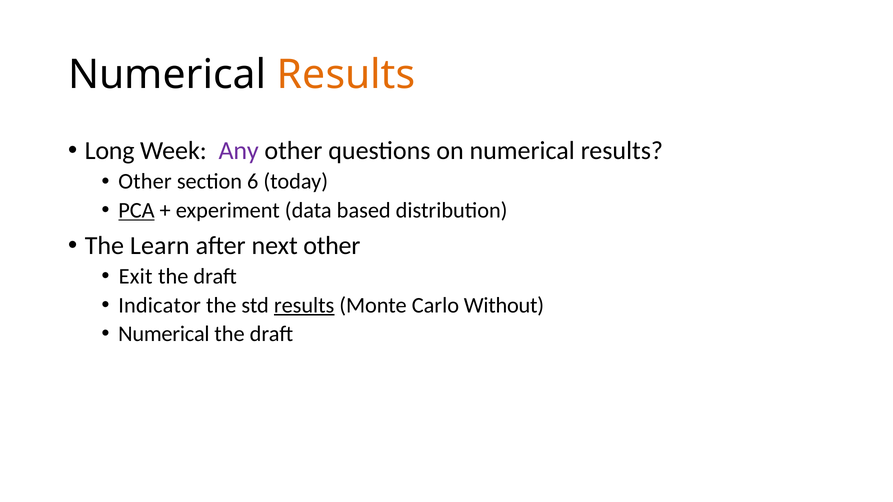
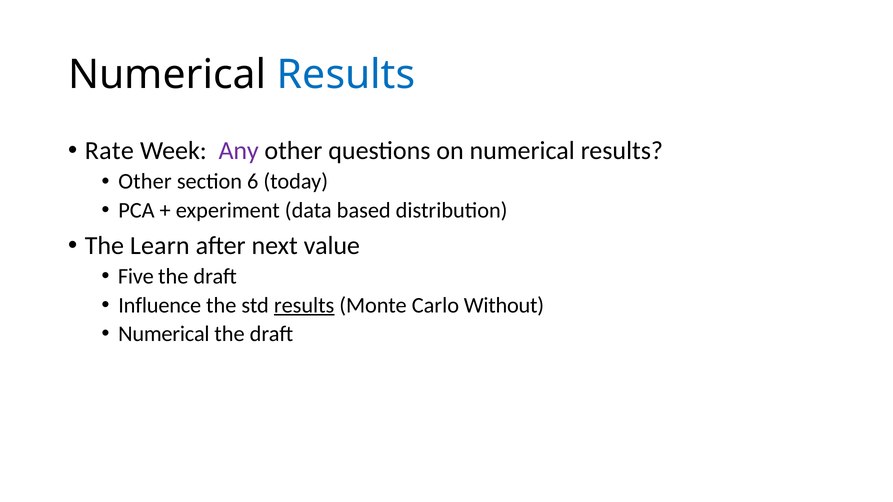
Results at (346, 75) colour: orange -> blue
Long: Long -> Rate
PCA underline: present -> none
next other: other -> value
Exit: Exit -> Five
Indicator: Indicator -> Influence
